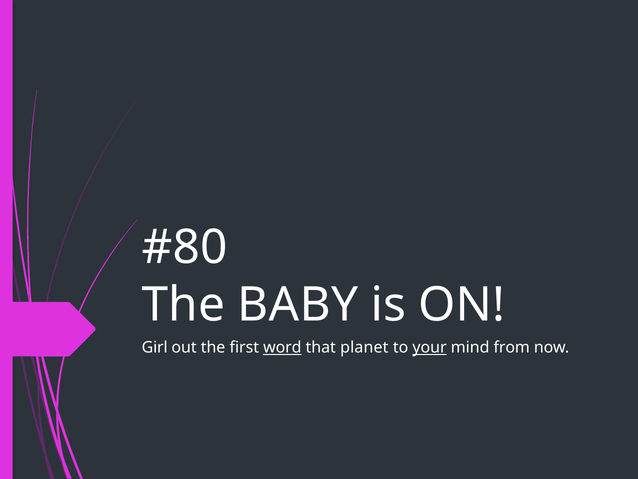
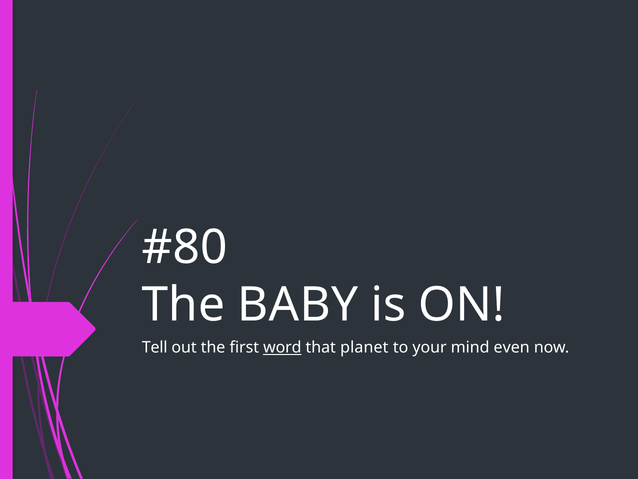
Girl: Girl -> Tell
your underline: present -> none
from: from -> even
